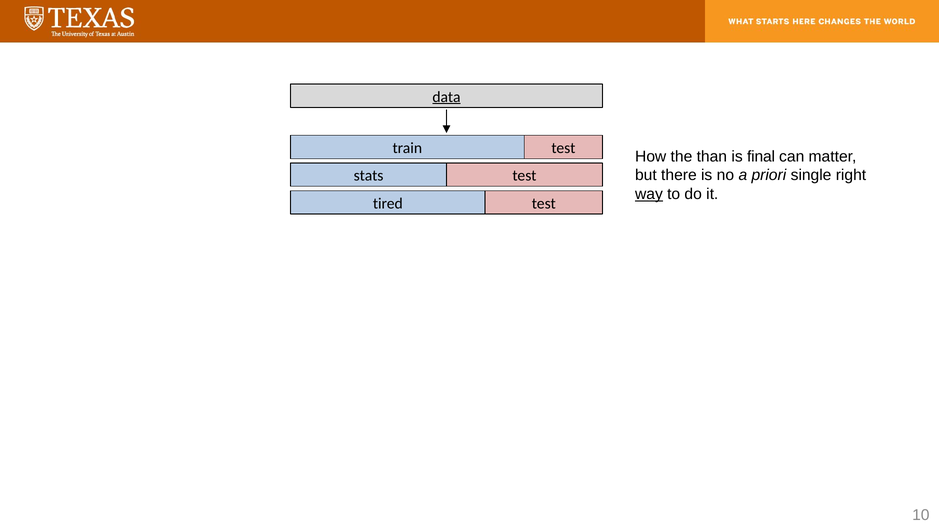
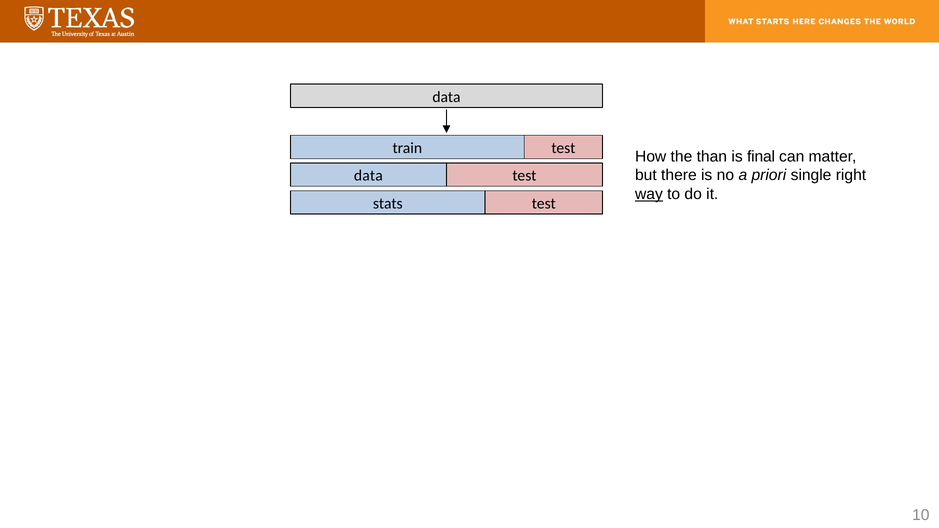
data at (447, 97) underline: present -> none
stats at (369, 176): stats -> data
tired: tired -> stats
